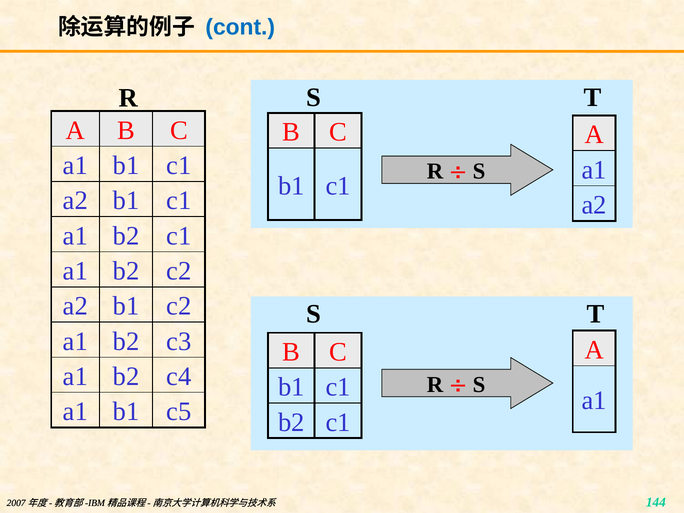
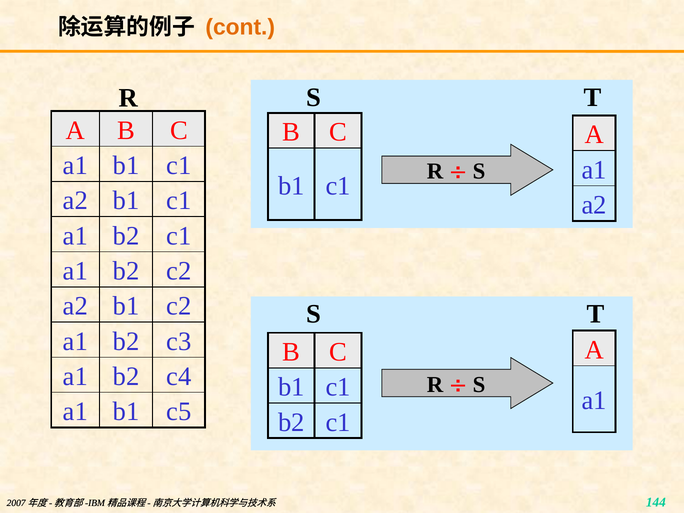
cont colour: blue -> orange
